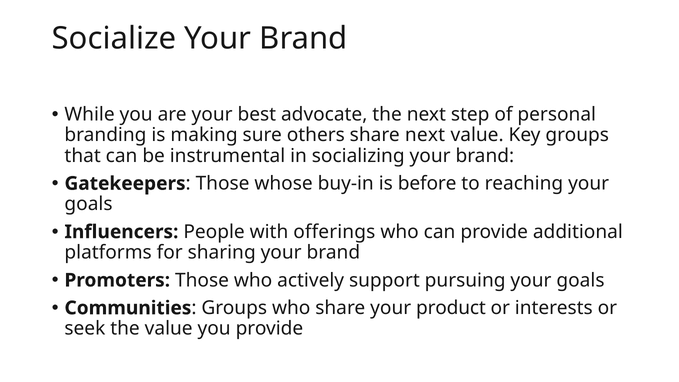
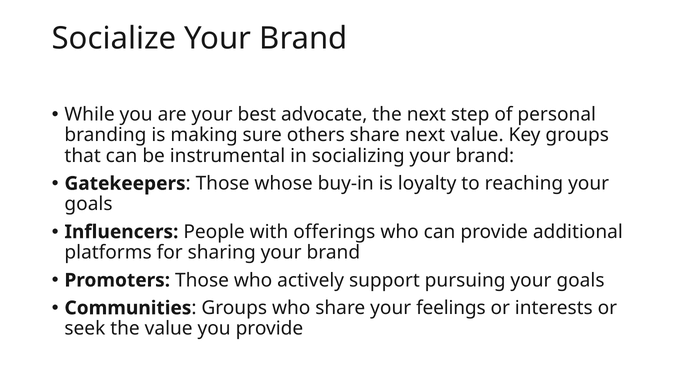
before: before -> loyalty
product: product -> feelings
